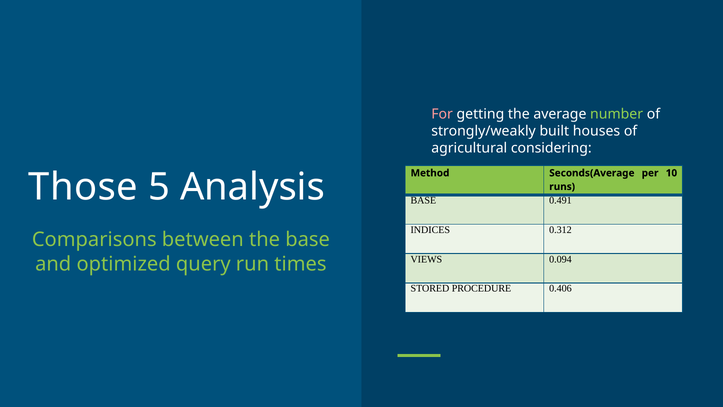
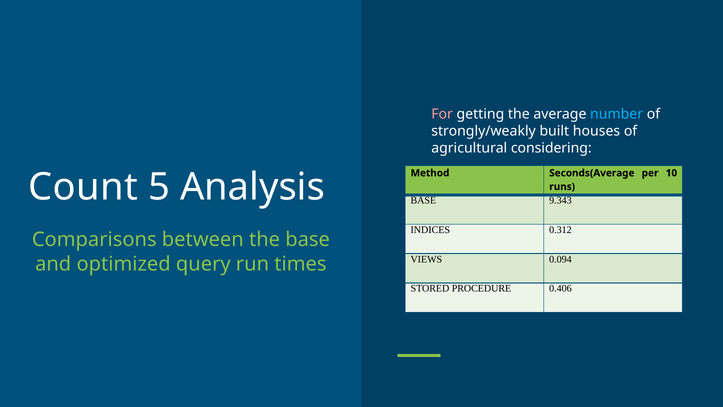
number colour: light green -> light blue
Those: Those -> Count
0.491: 0.491 -> 9.343
